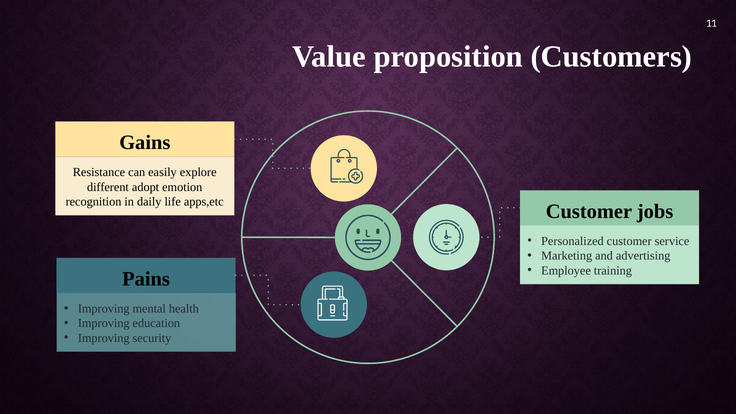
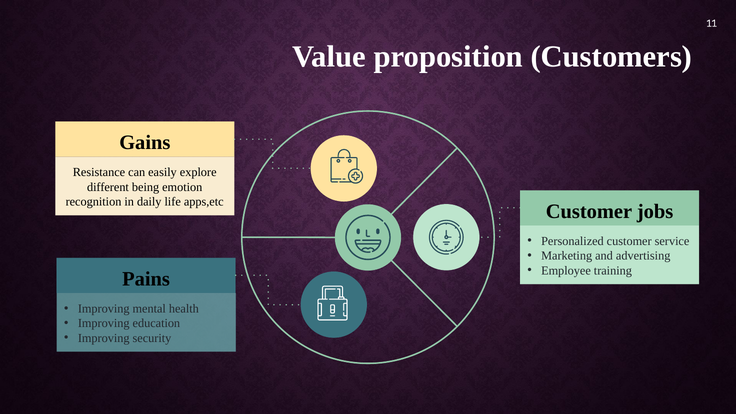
adopt: adopt -> being
